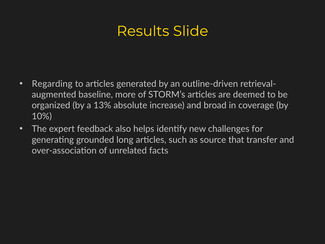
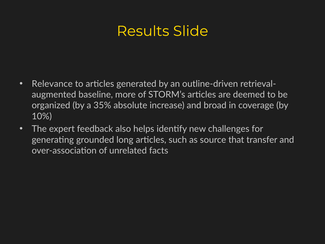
Regarding: Regarding -> Relevance
13%: 13% -> 35%
